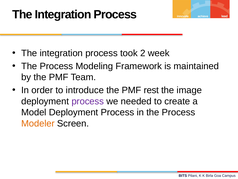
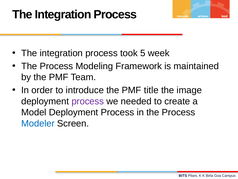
2: 2 -> 5
rest: rest -> title
Modeler colour: orange -> blue
